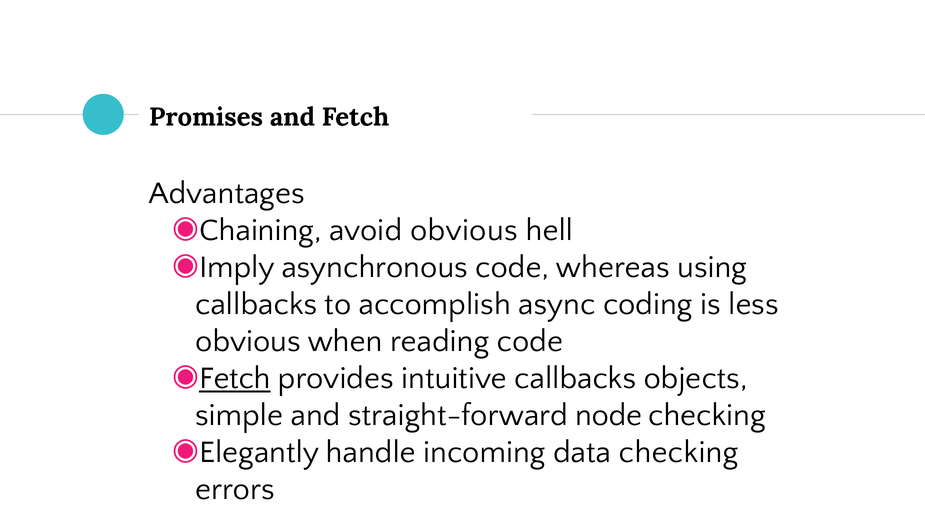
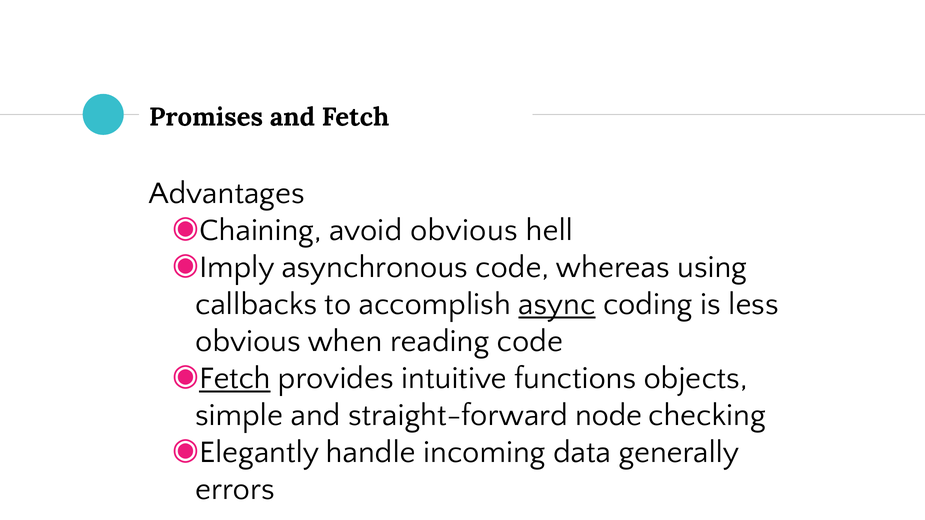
async underline: none -> present
intuitive callbacks: callbacks -> functions
data checking: checking -> generally
